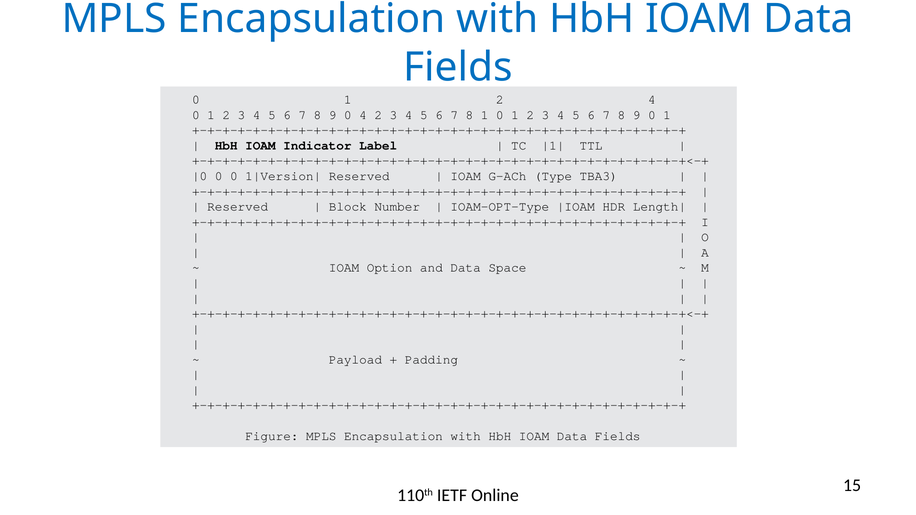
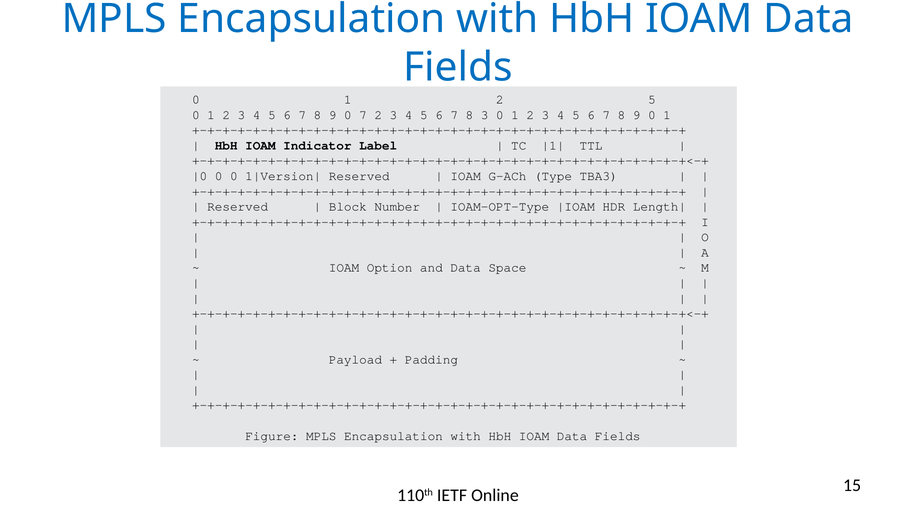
2 4: 4 -> 5
0 4: 4 -> 7
8 1: 1 -> 3
